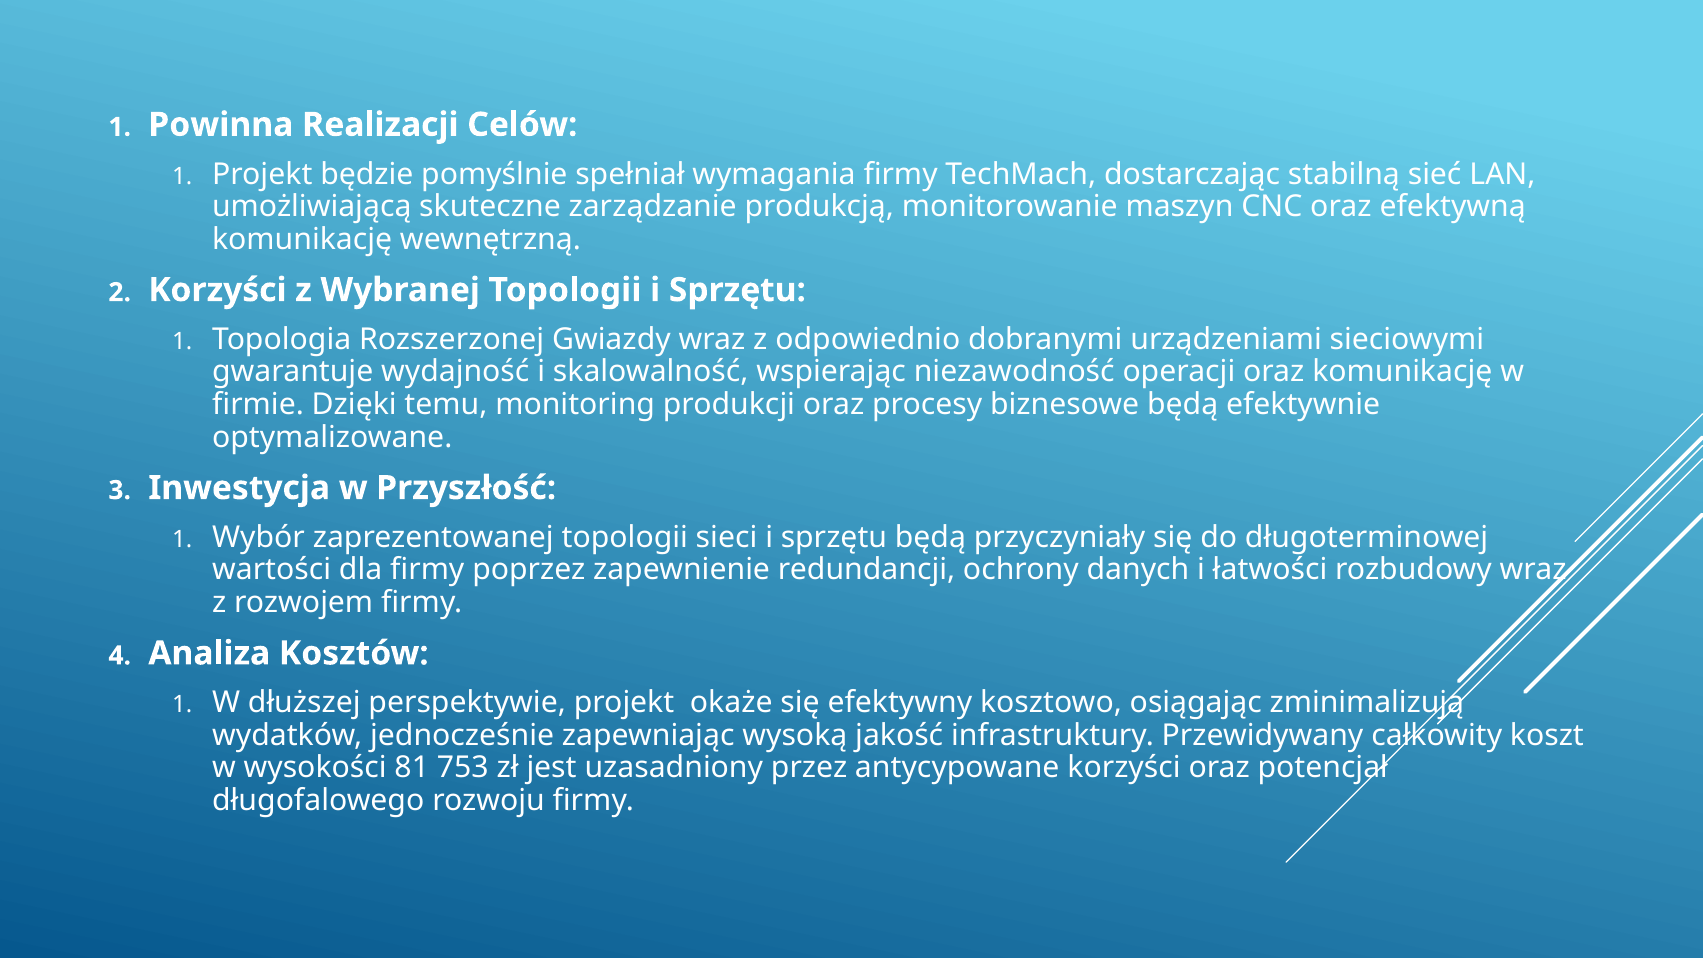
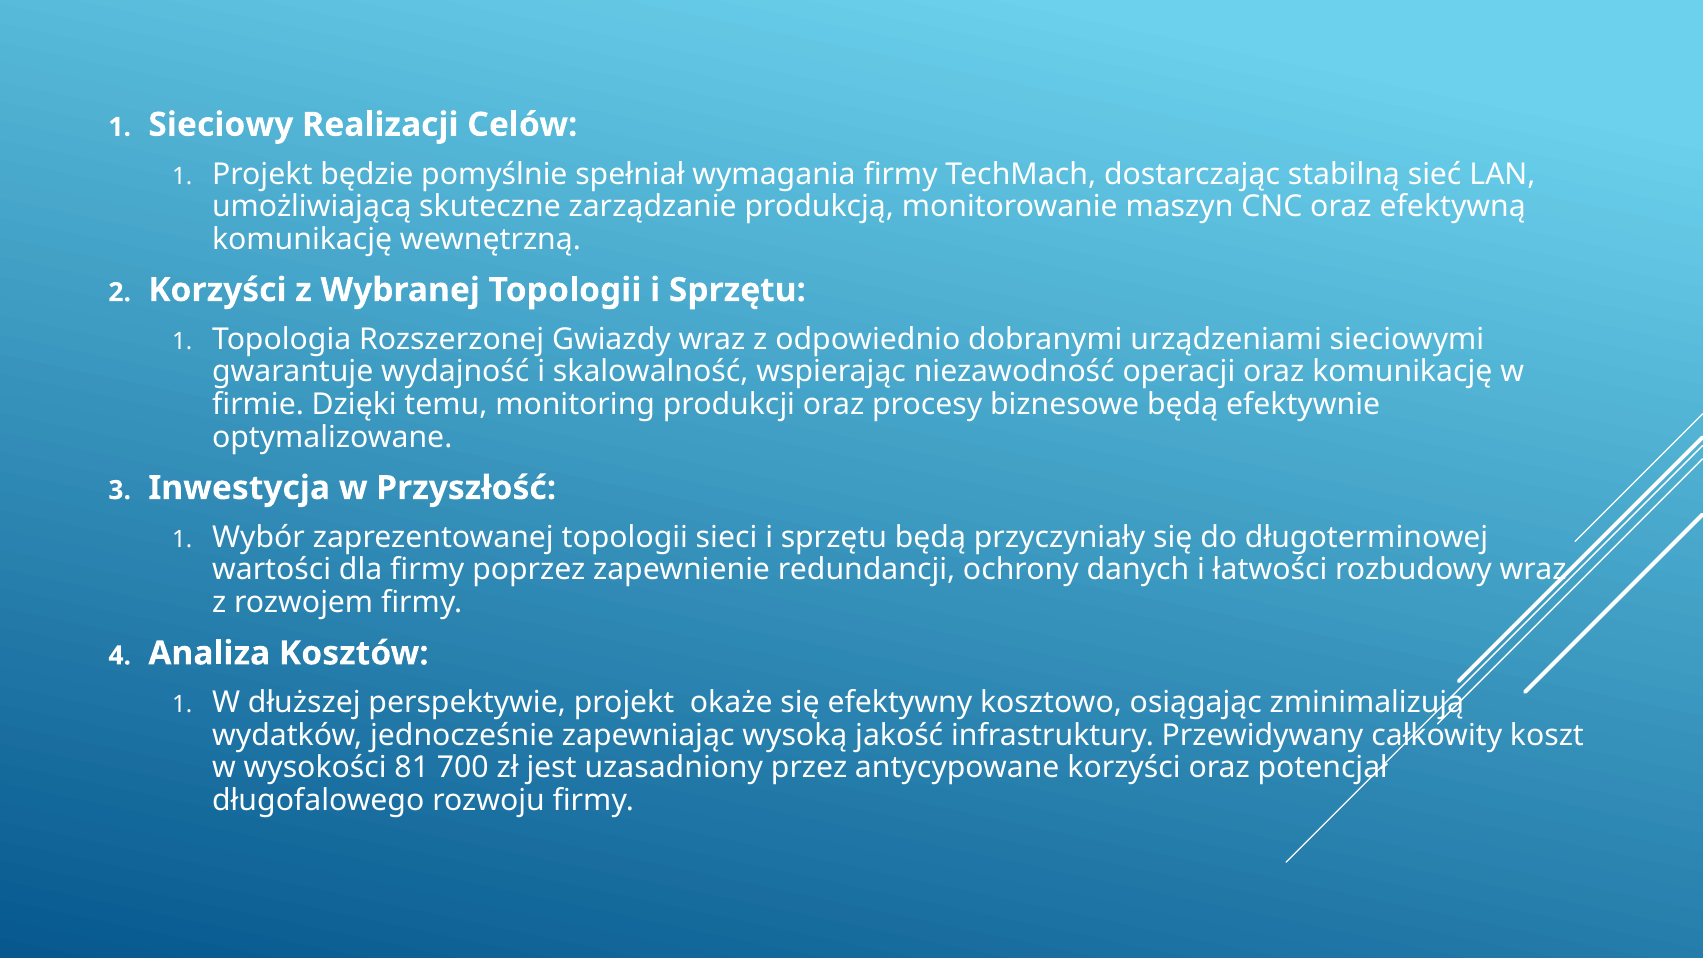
Powinna: Powinna -> Sieciowy
753: 753 -> 700
